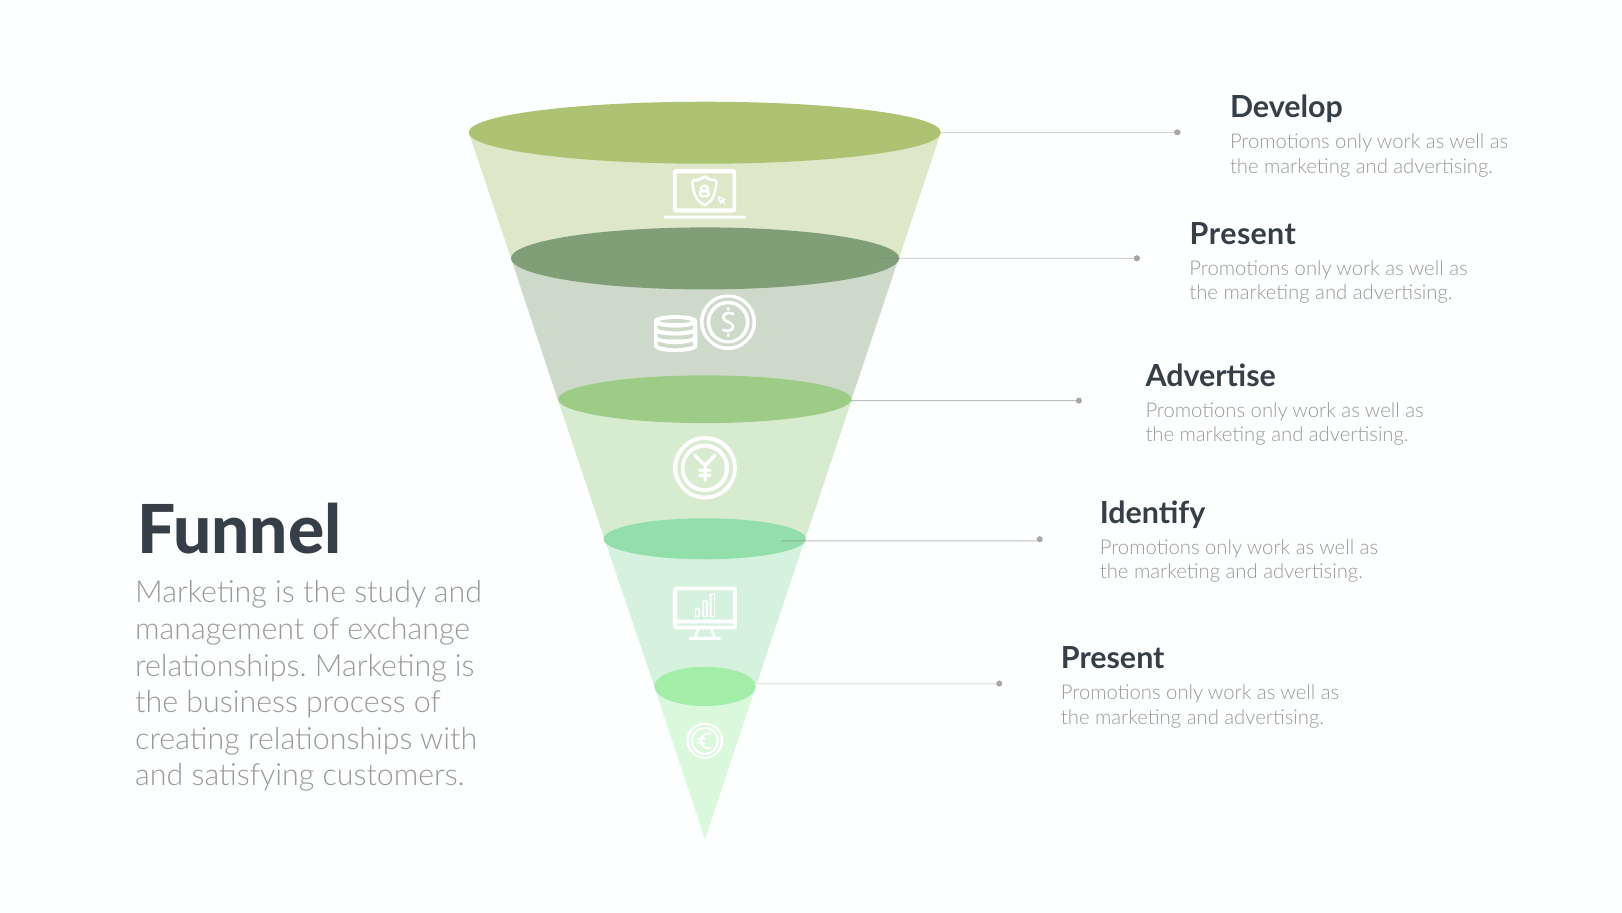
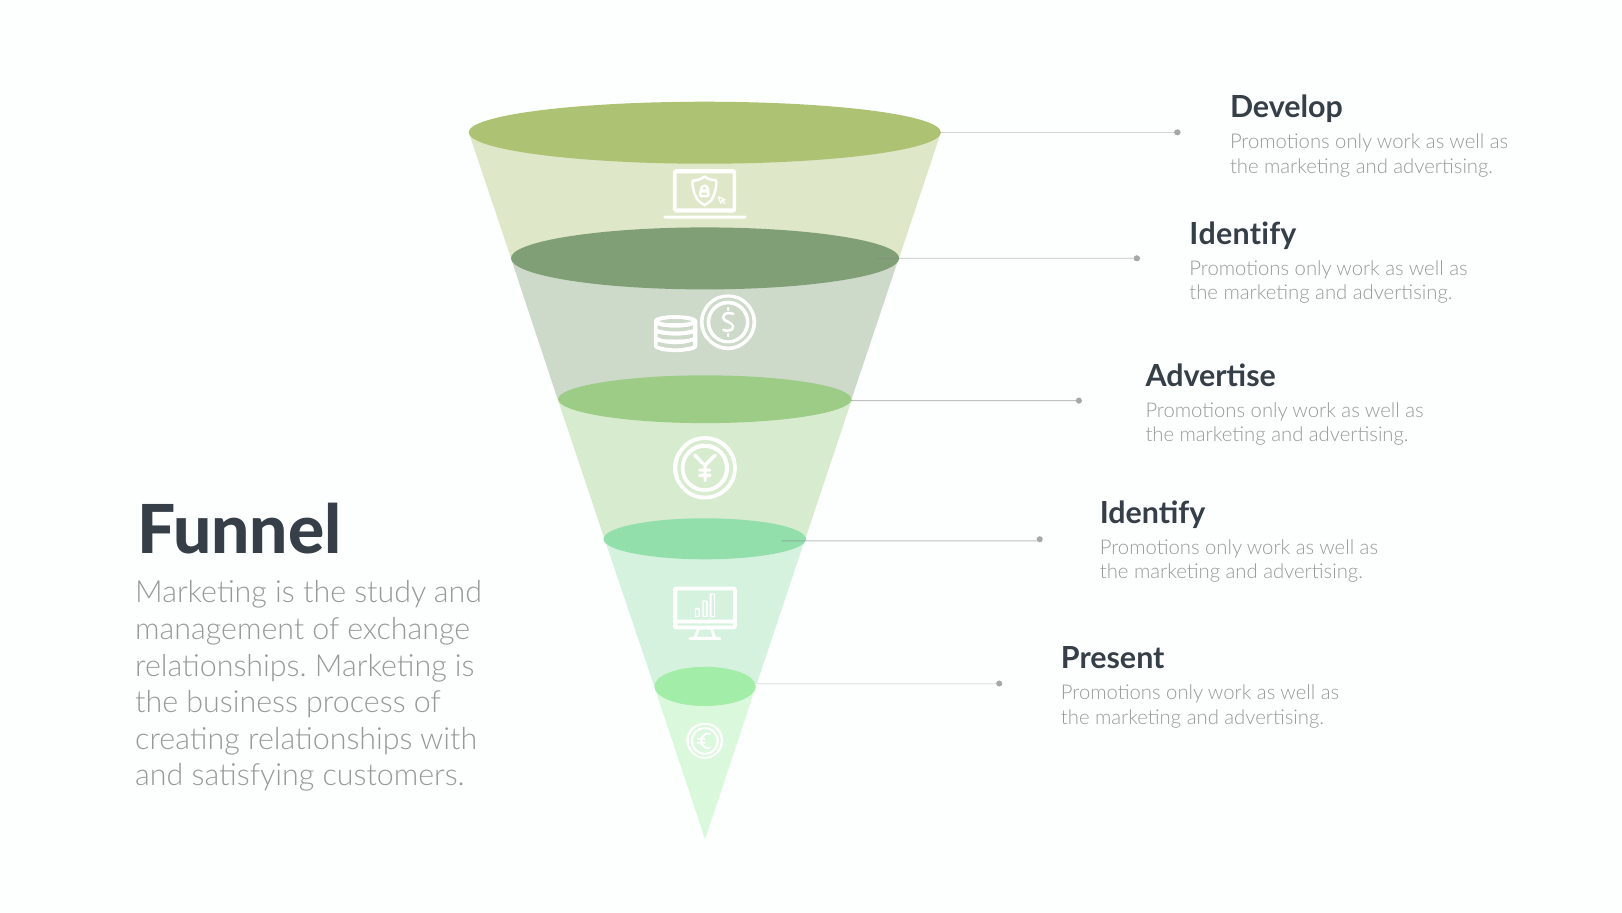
Present at (1243, 234): Present -> Identify
